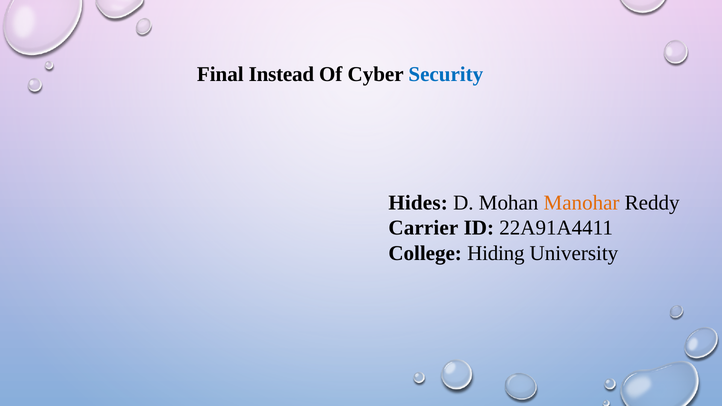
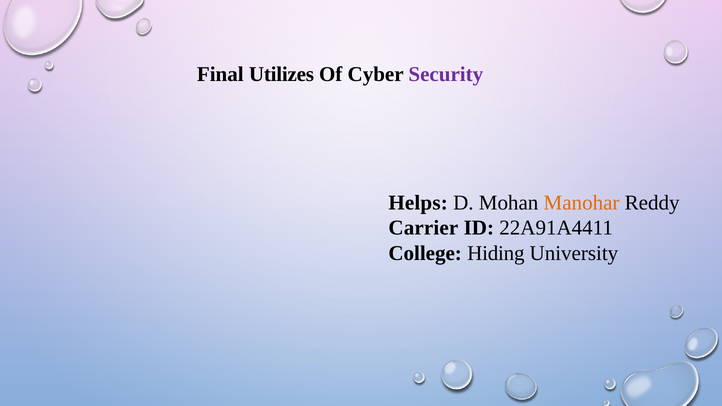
Instead: Instead -> Utilizes
Security colour: blue -> purple
Hides: Hides -> Helps
